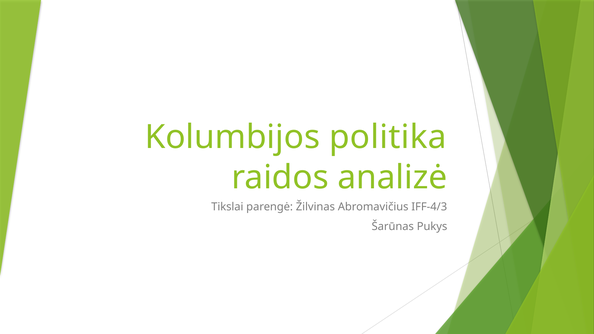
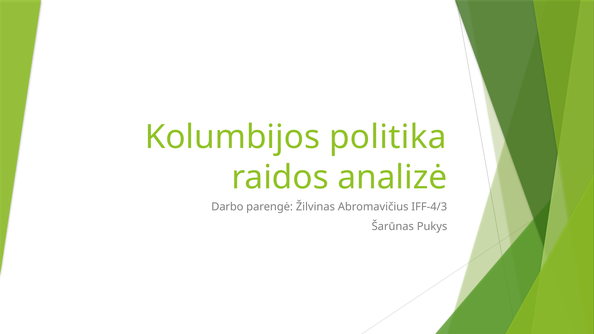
Tikslai: Tikslai -> Darbo
